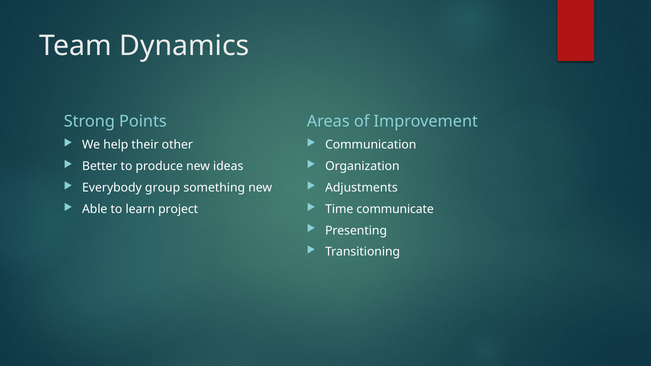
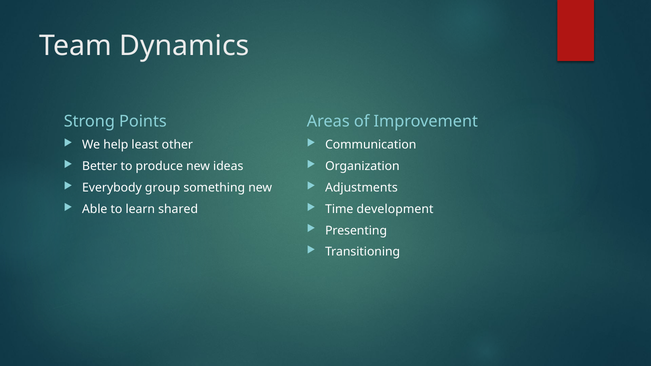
their: their -> least
project: project -> shared
communicate: communicate -> development
